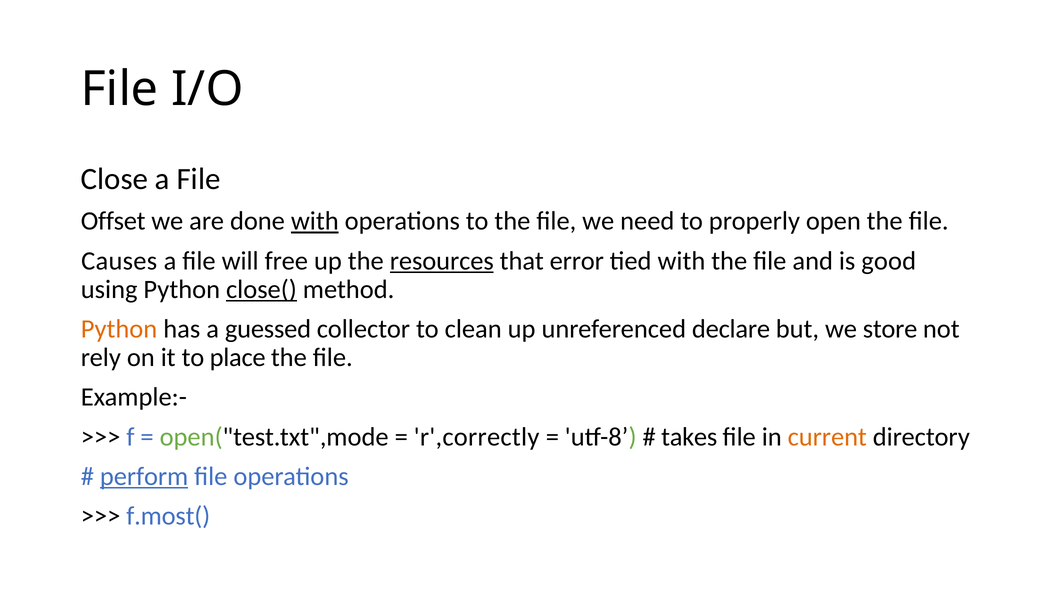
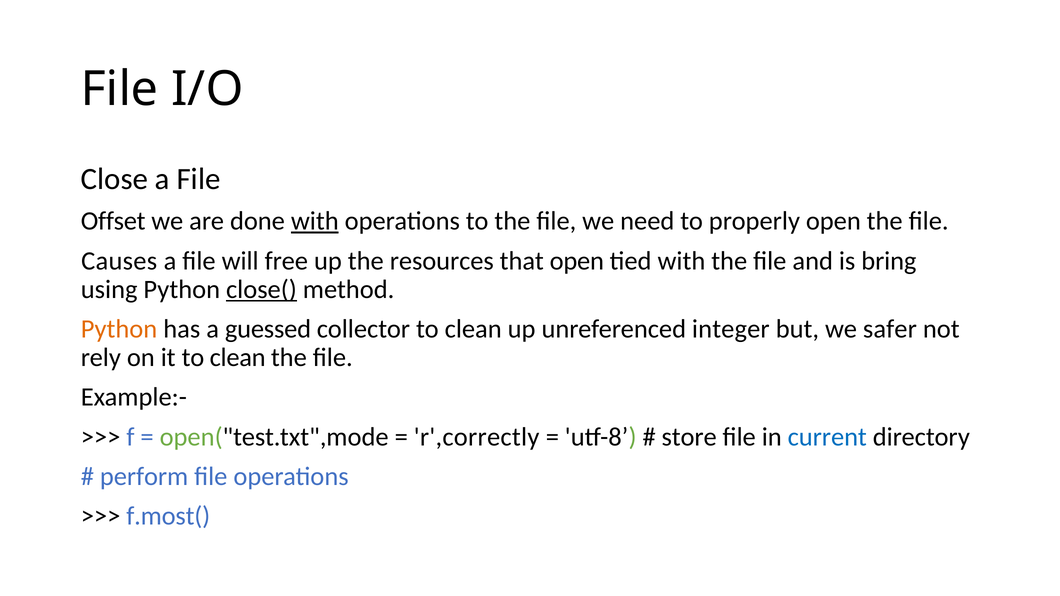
resources underline: present -> none
that error: error -> open
good: good -> bring
declare: declare -> integer
store: store -> safer
it to place: place -> clean
takes: takes -> store
current colour: orange -> blue
perform underline: present -> none
